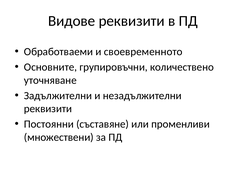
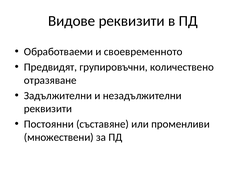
Основните: Основните -> Предвидят
уточняване: уточняване -> отразяване
